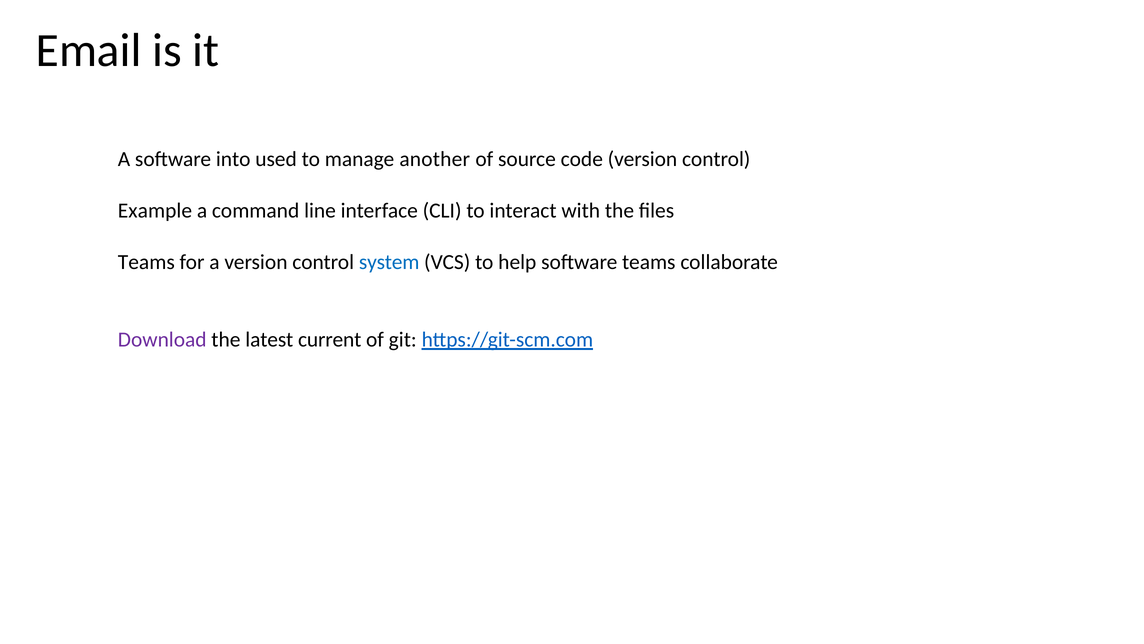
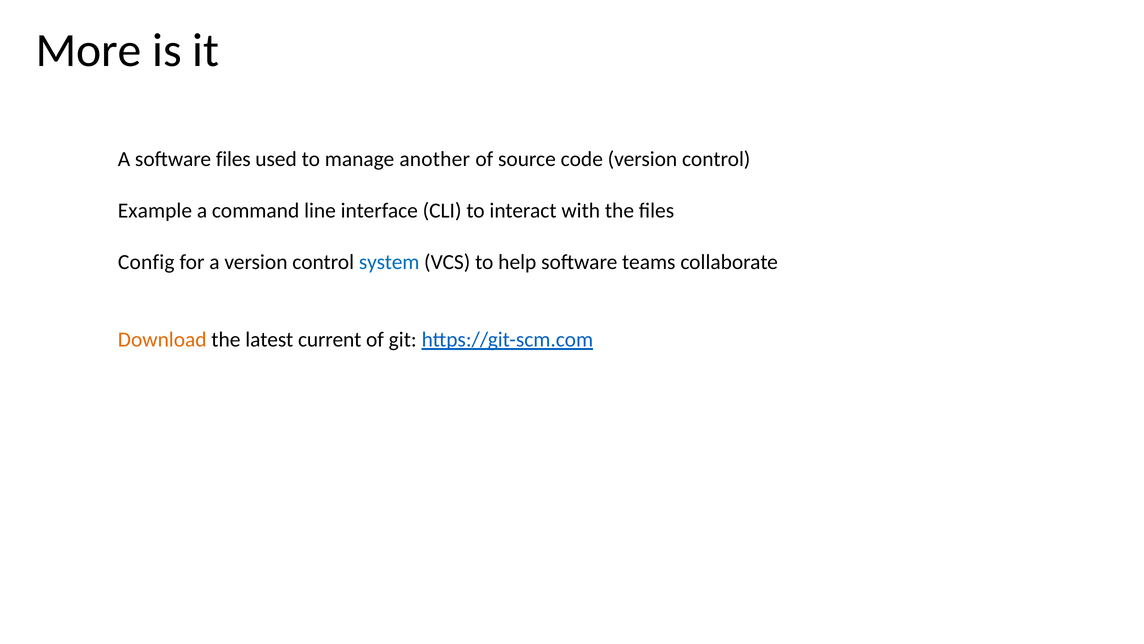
Email: Email -> More
software into: into -> files
Teams at (146, 262): Teams -> Config
Download colour: purple -> orange
